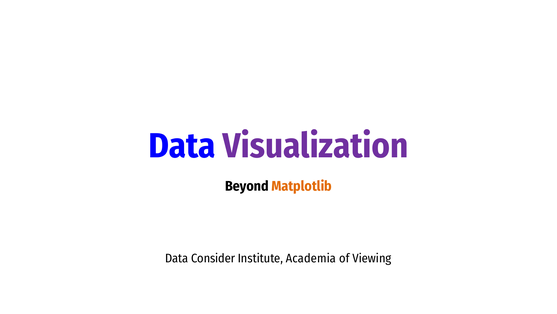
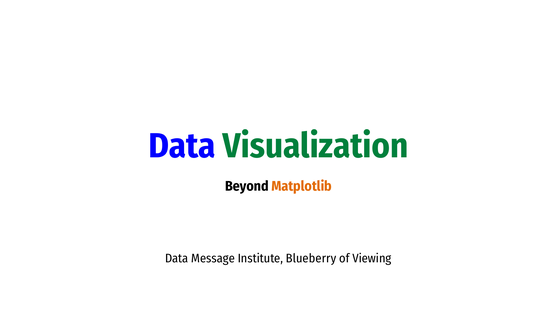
Visualization colour: purple -> green
Consider: Consider -> Message
Academia: Academia -> Blueberry
